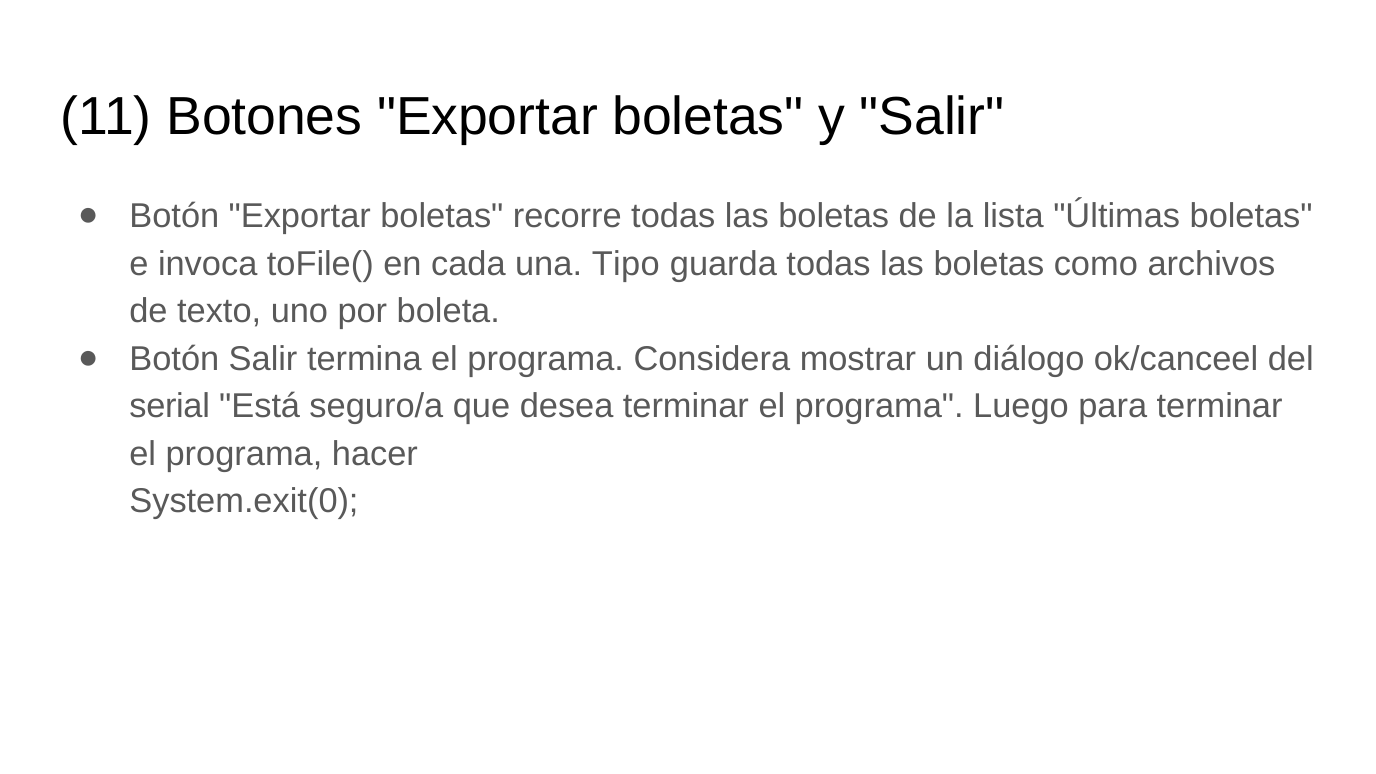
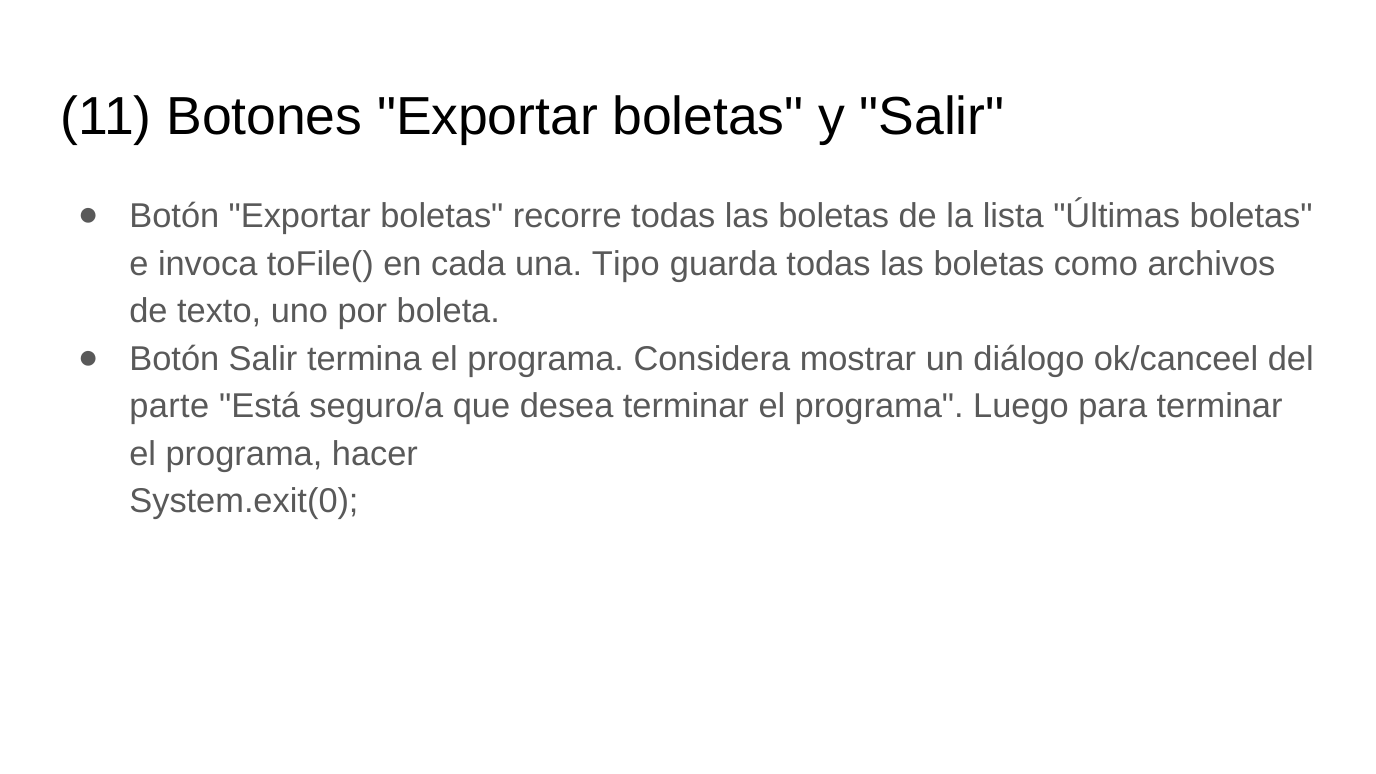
serial: serial -> parte
